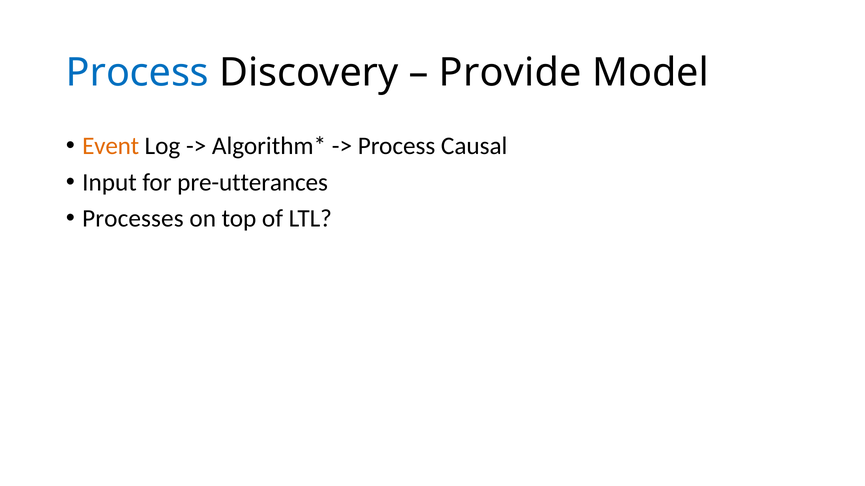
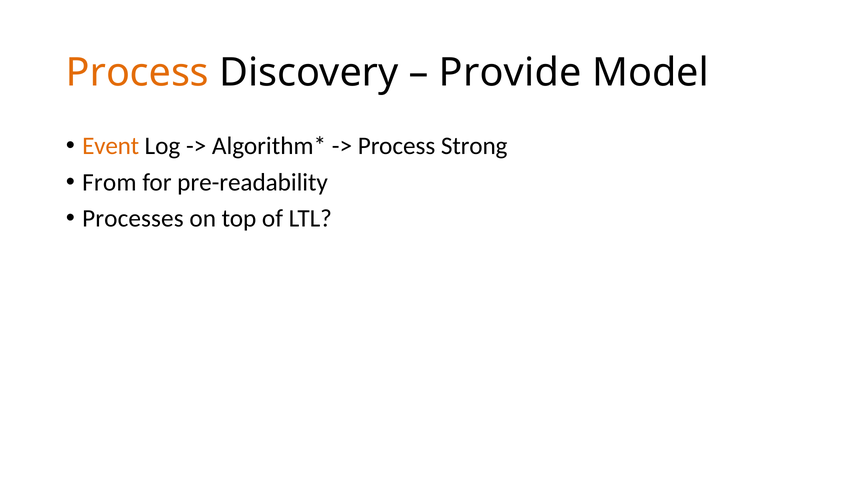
Process at (137, 73) colour: blue -> orange
Causal: Causal -> Strong
Input: Input -> From
pre-utterances: pre-utterances -> pre-readability
